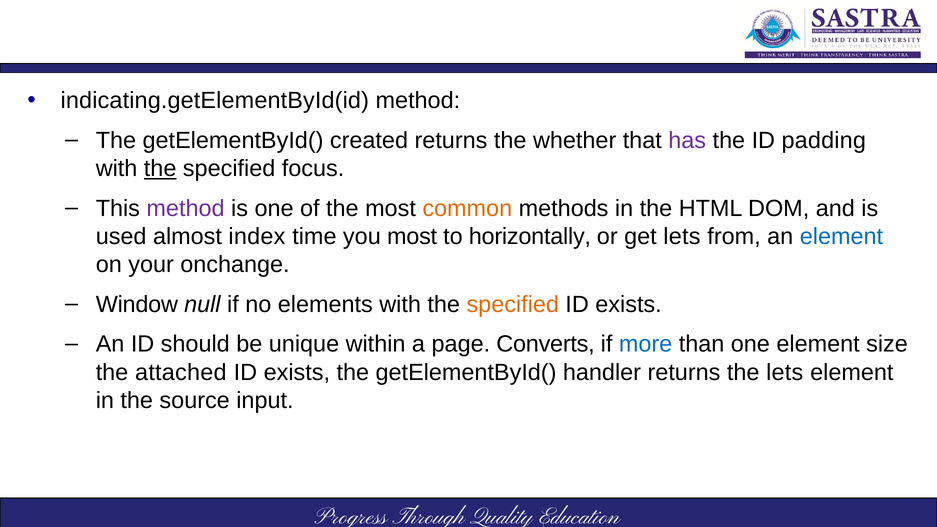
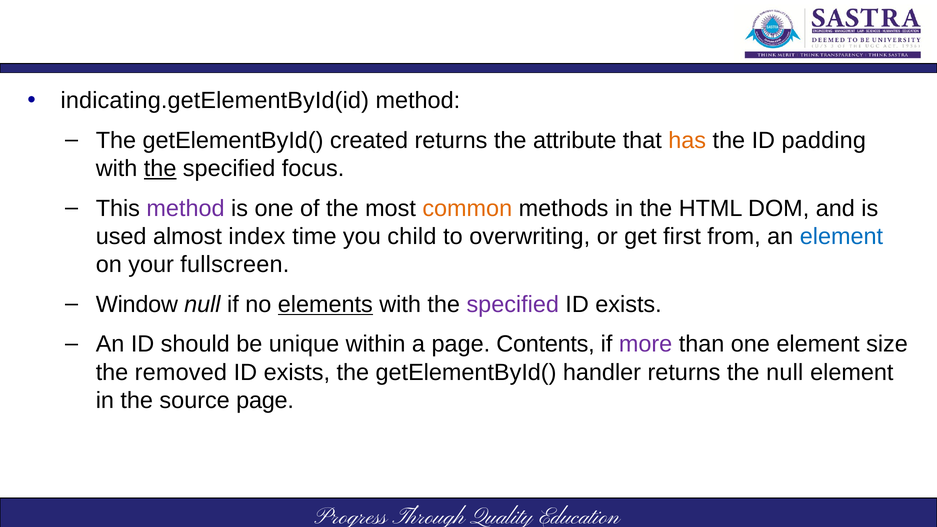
whether: whether -> attribute
has colour: purple -> orange
you most: most -> child
horizontally: horizontally -> overwriting
get lets: lets -> first
onchange: onchange -> fullscreen
elements underline: none -> present
specified at (513, 304) colour: orange -> purple
Converts: Converts -> Contents
more colour: blue -> purple
attached: attached -> removed
the lets: lets -> null
source input: input -> page
